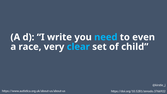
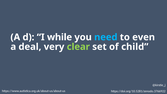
write: write -> while
race: race -> deal
clear colour: light blue -> light green
